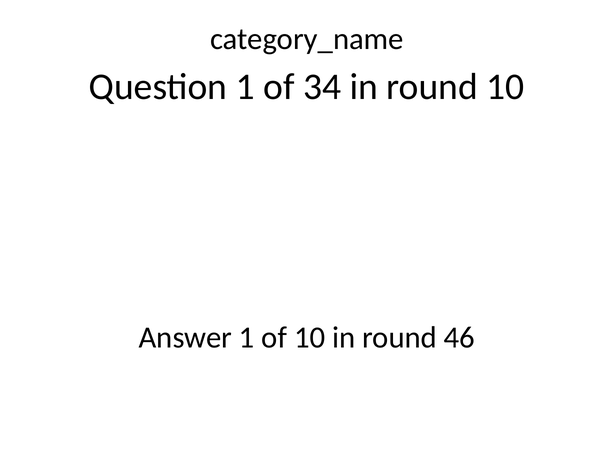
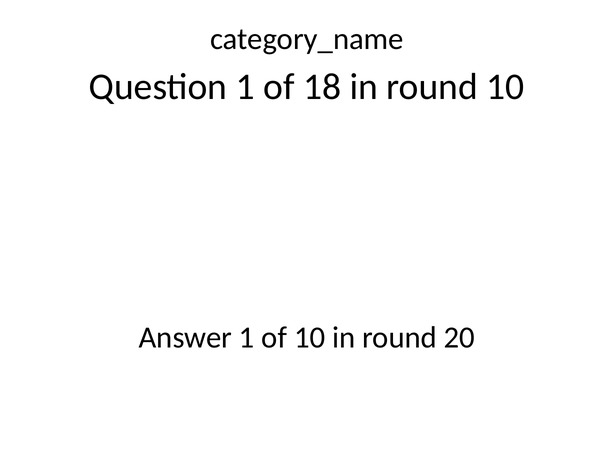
34: 34 -> 18
46: 46 -> 20
